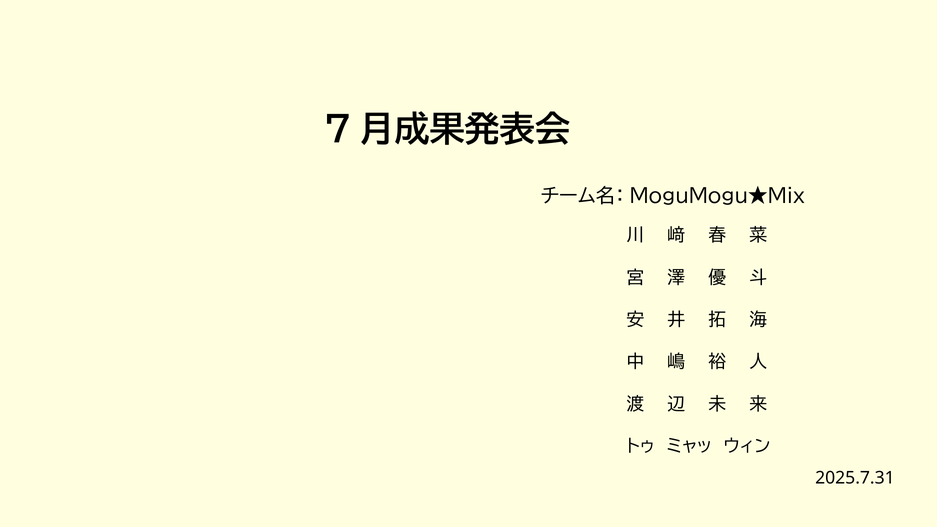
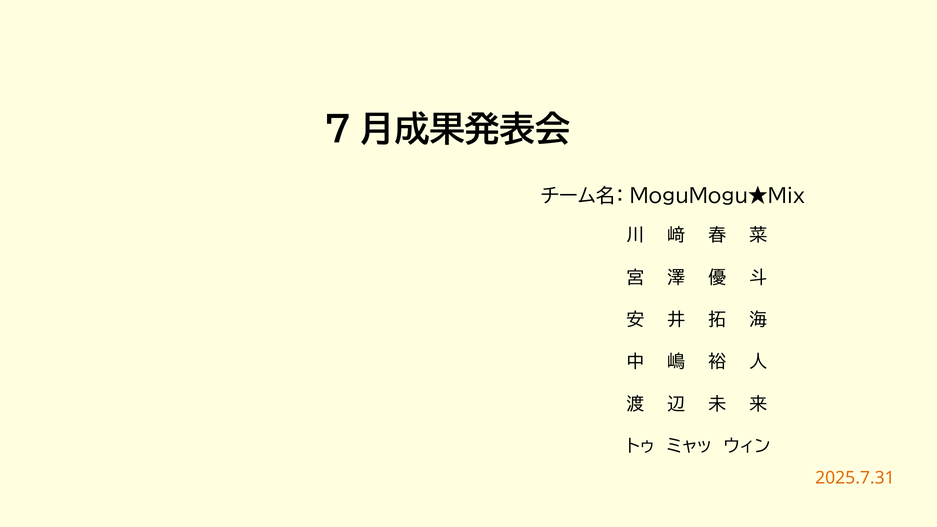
2025.7.31 colour: black -> orange
